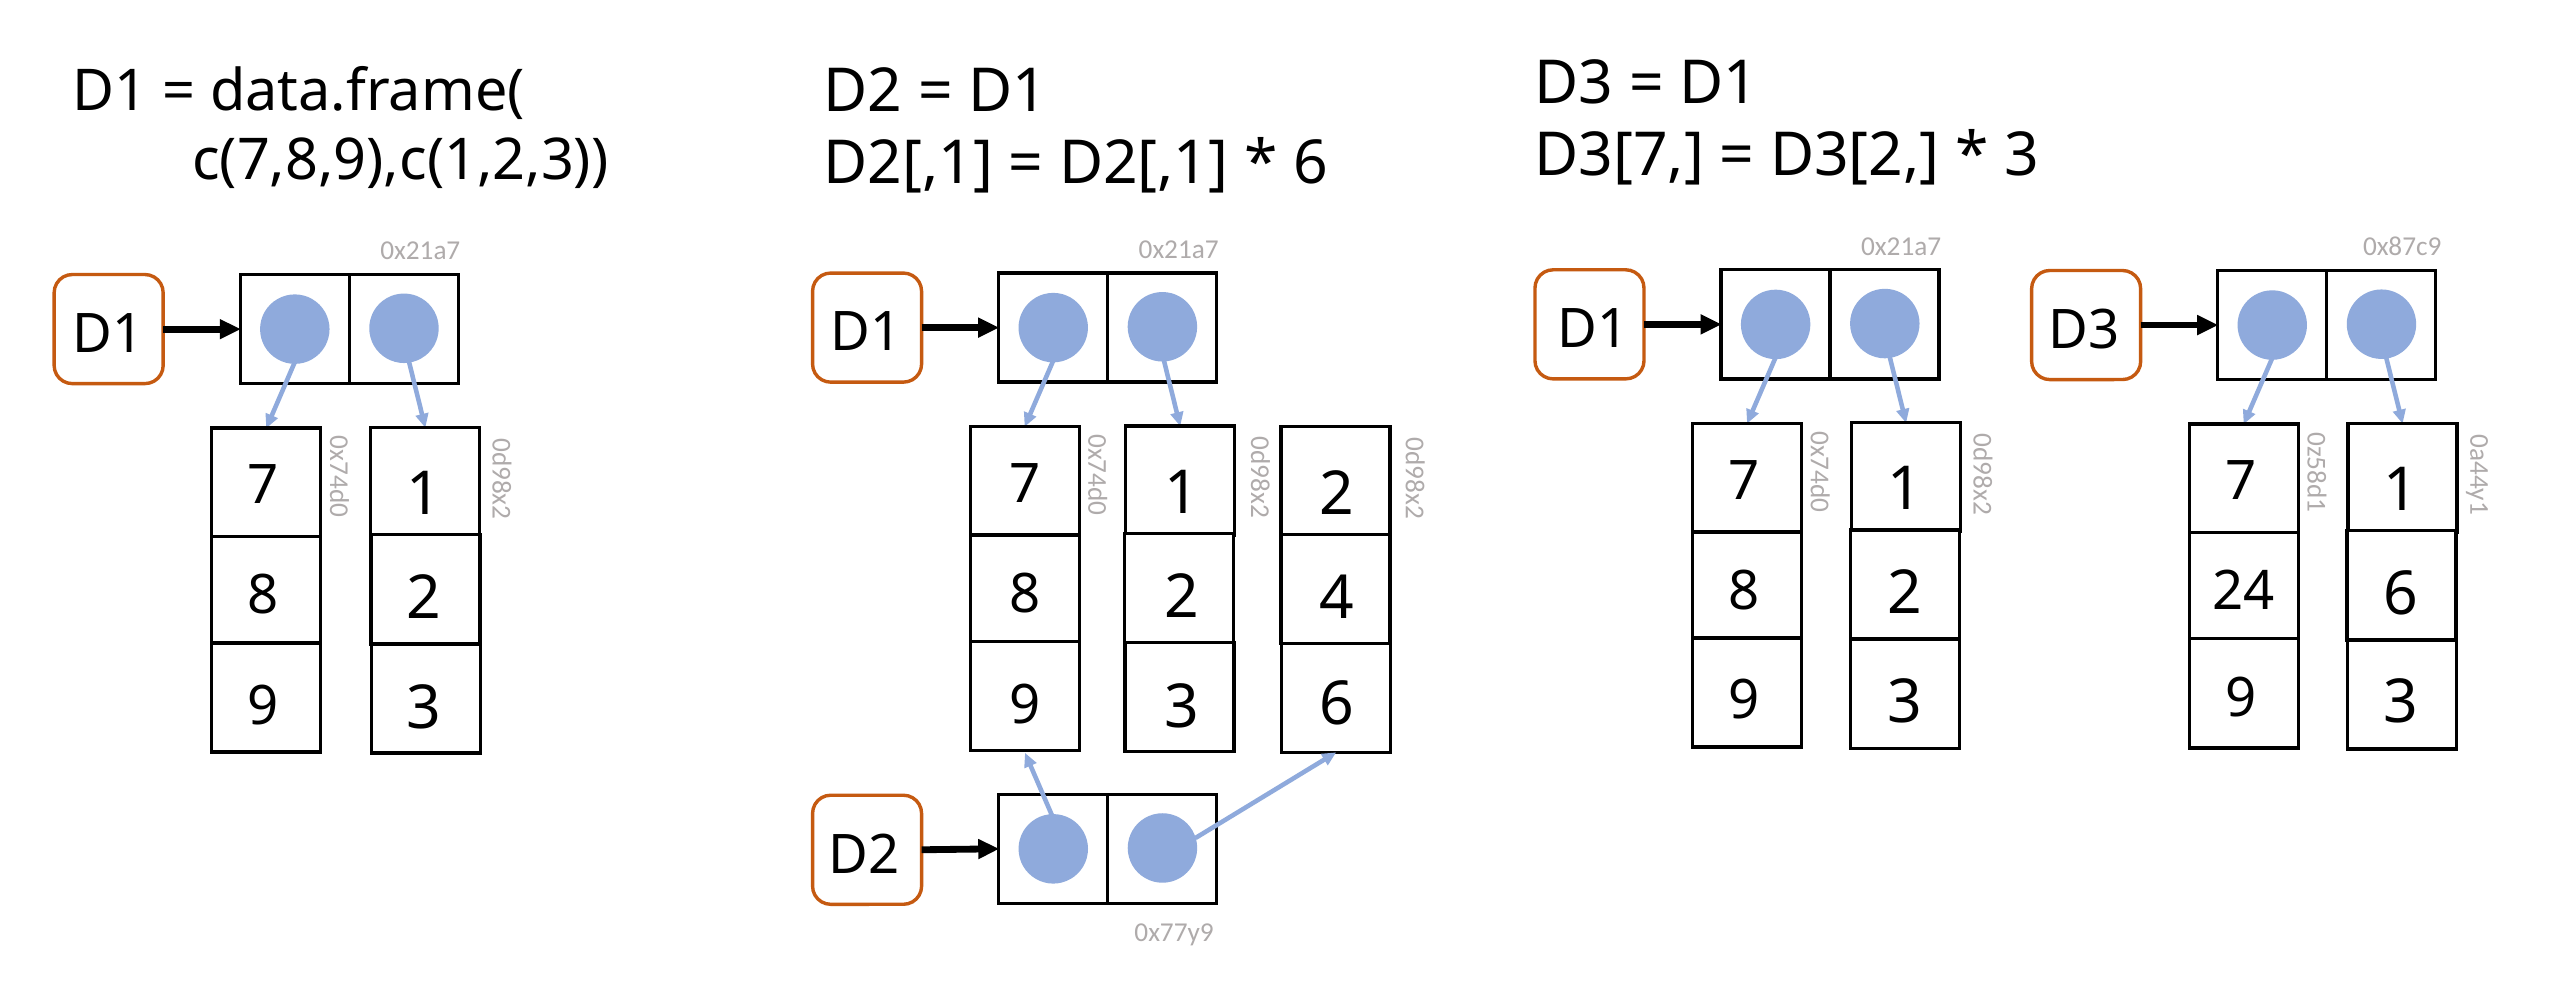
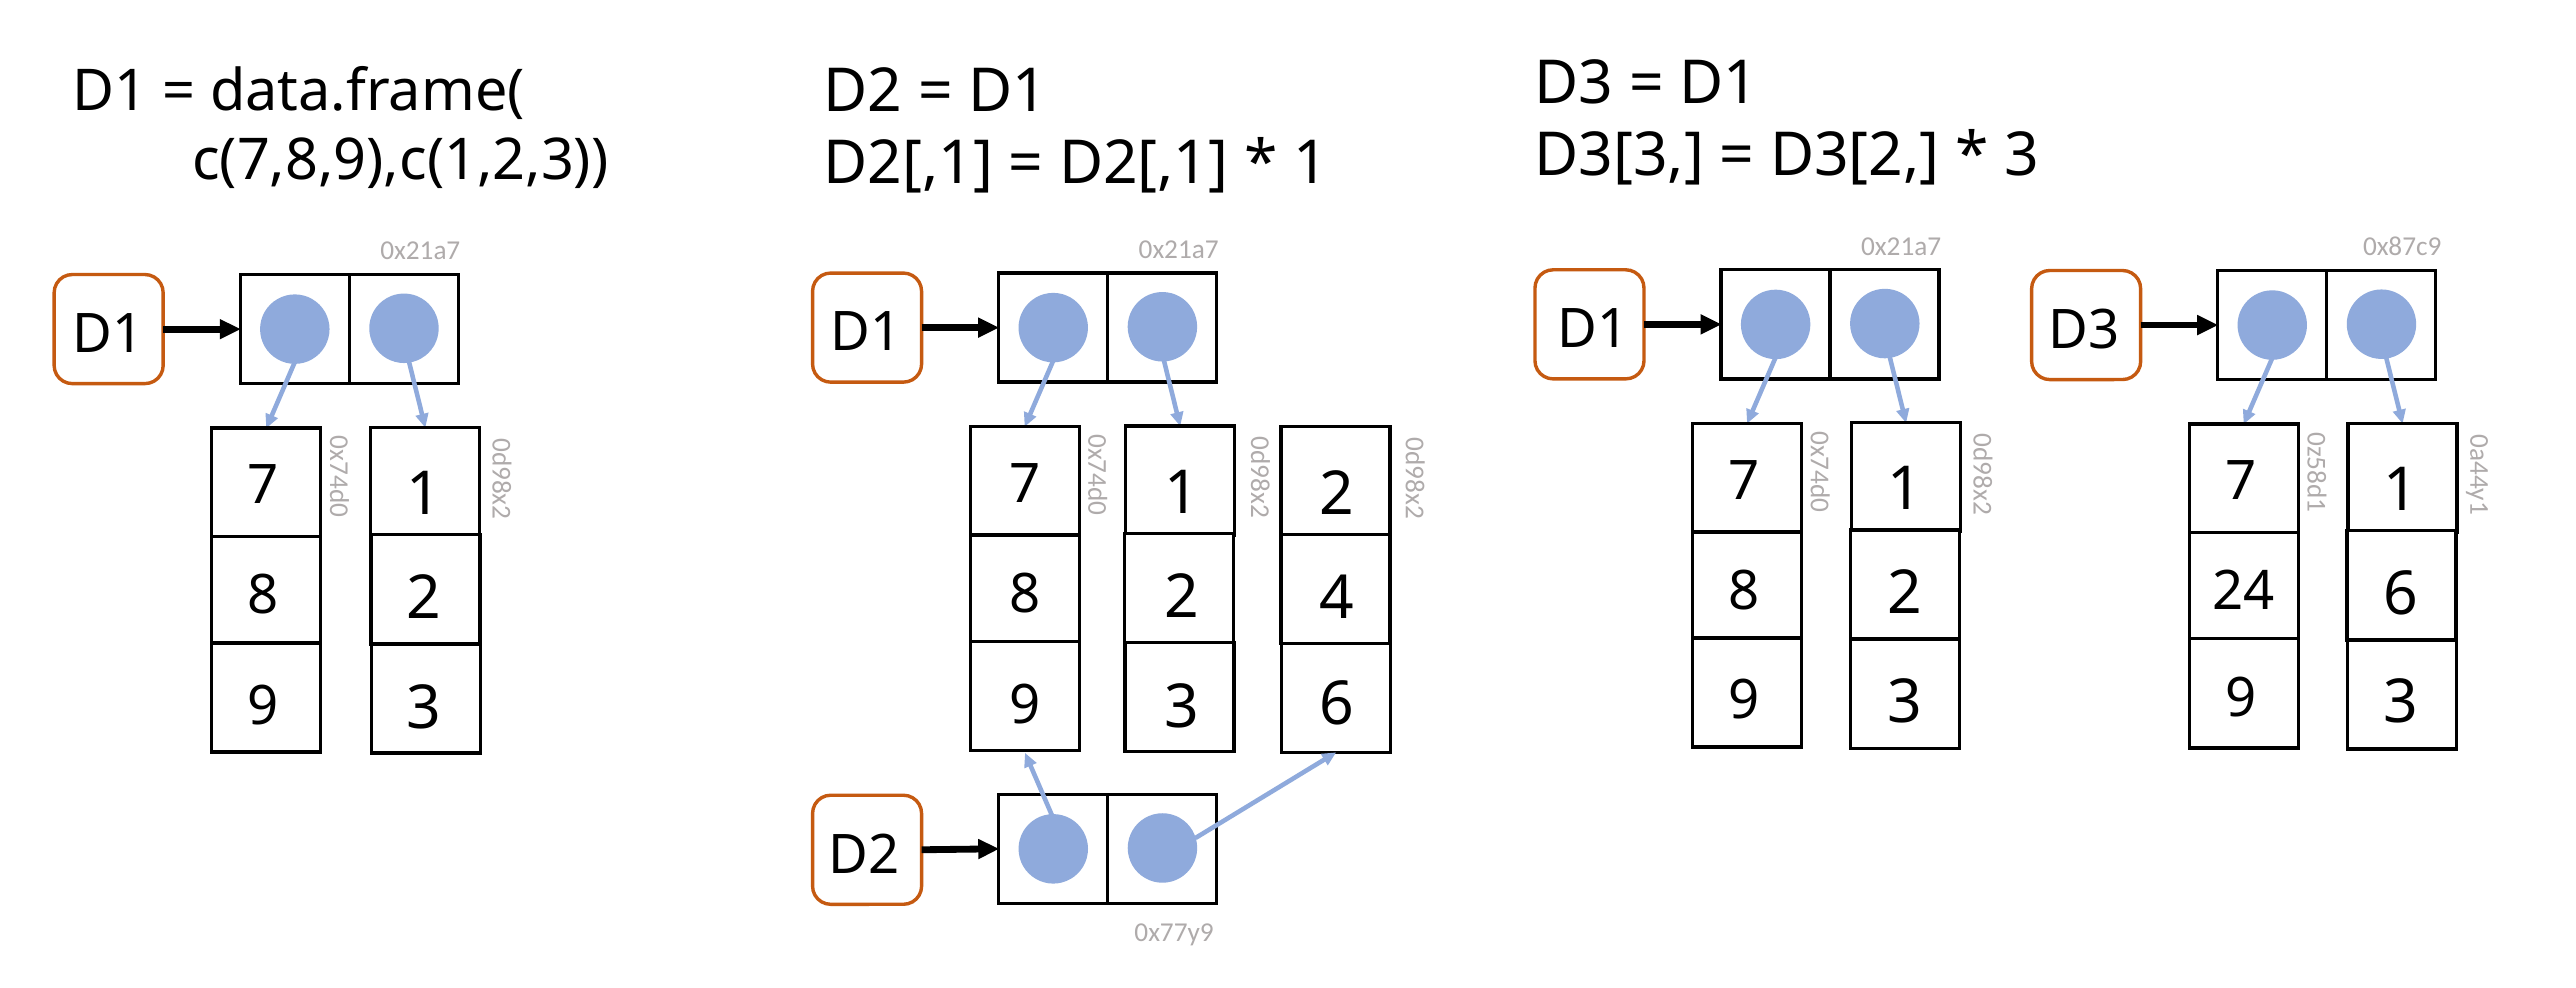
D3[7: D3[7 -> D3[3
6 at (1310, 164): 6 -> 1
